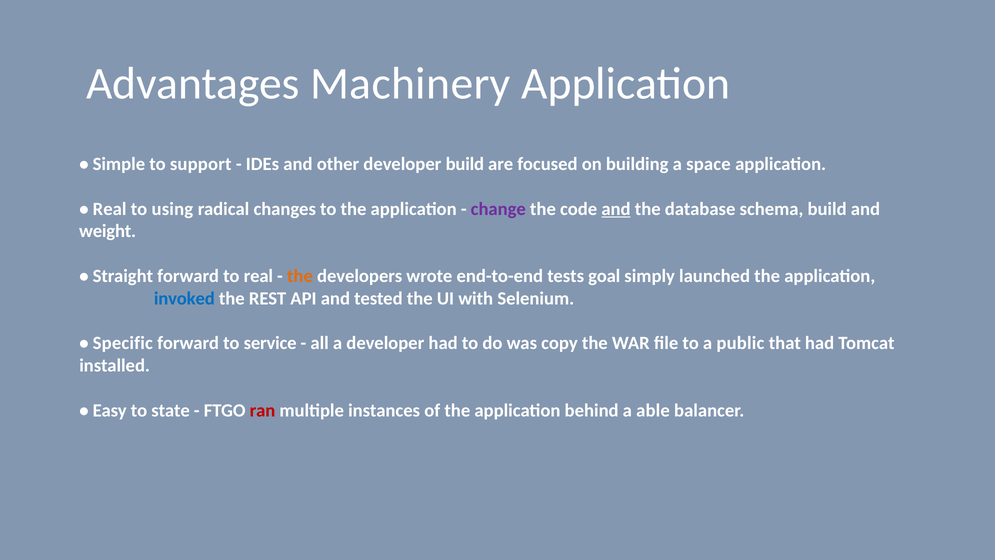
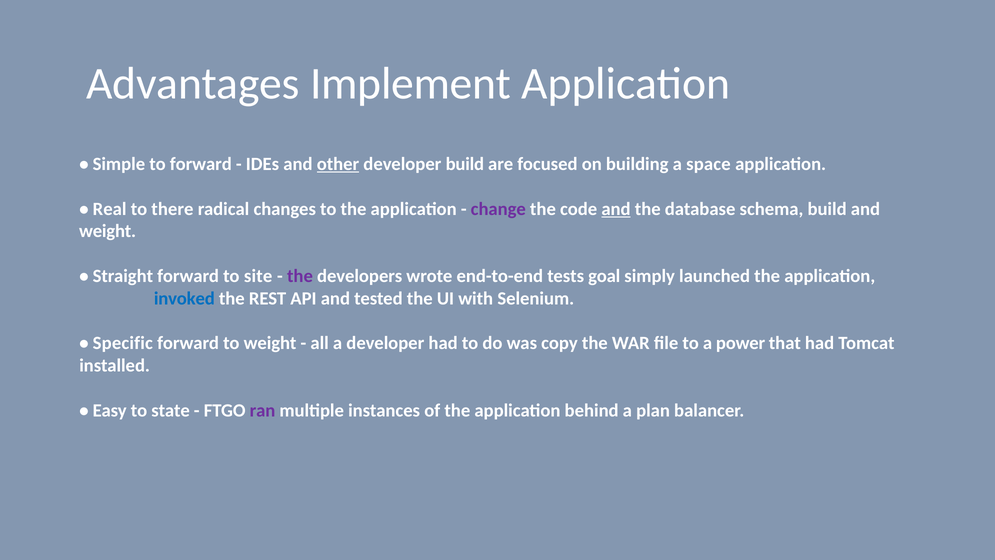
Machinery: Machinery -> Implement
to support: support -> forward
other underline: none -> present
using: using -> there
to real: real -> site
the at (300, 276) colour: orange -> purple
to service: service -> weight
public: public -> power
ran colour: red -> purple
able: able -> plan
